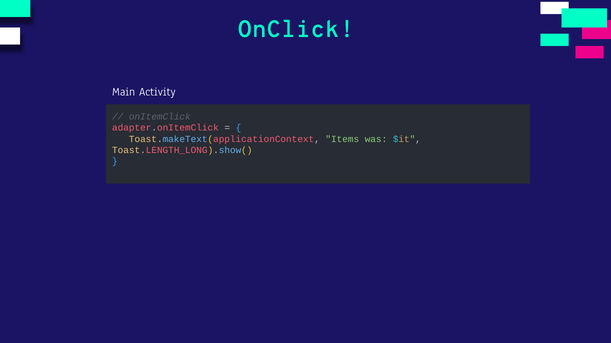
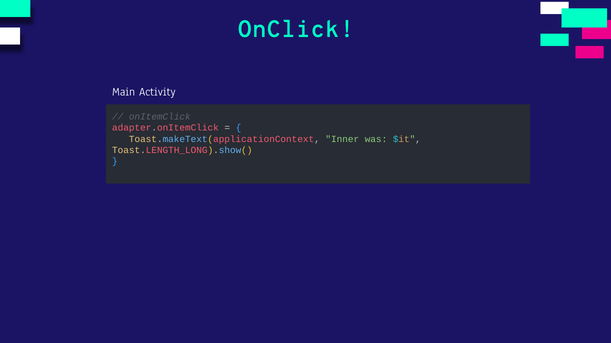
Items: Items -> Inner
